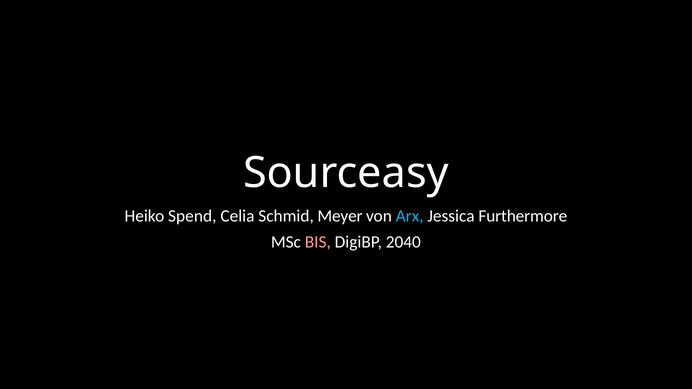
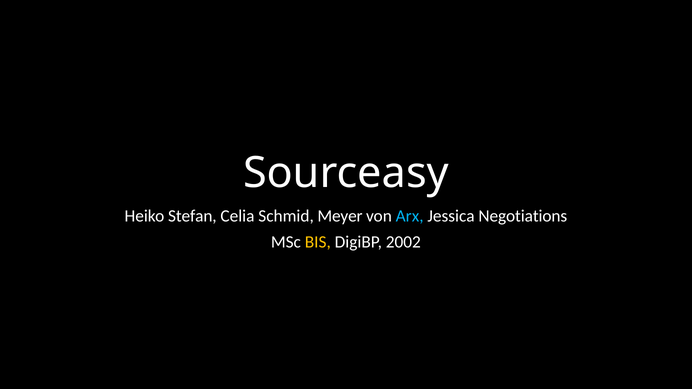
Spend: Spend -> Stefan
Furthermore: Furthermore -> Negotiations
BIS colour: pink -> yellow
2040: 2040 -> 2002
